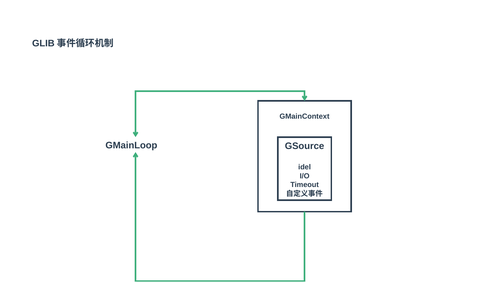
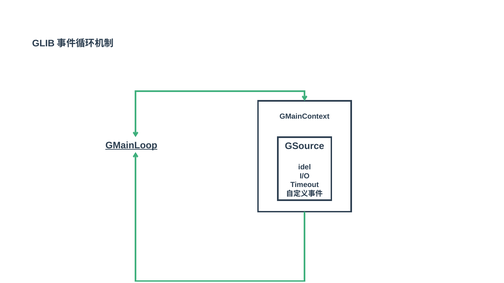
GMainLoop underline: none -> present
